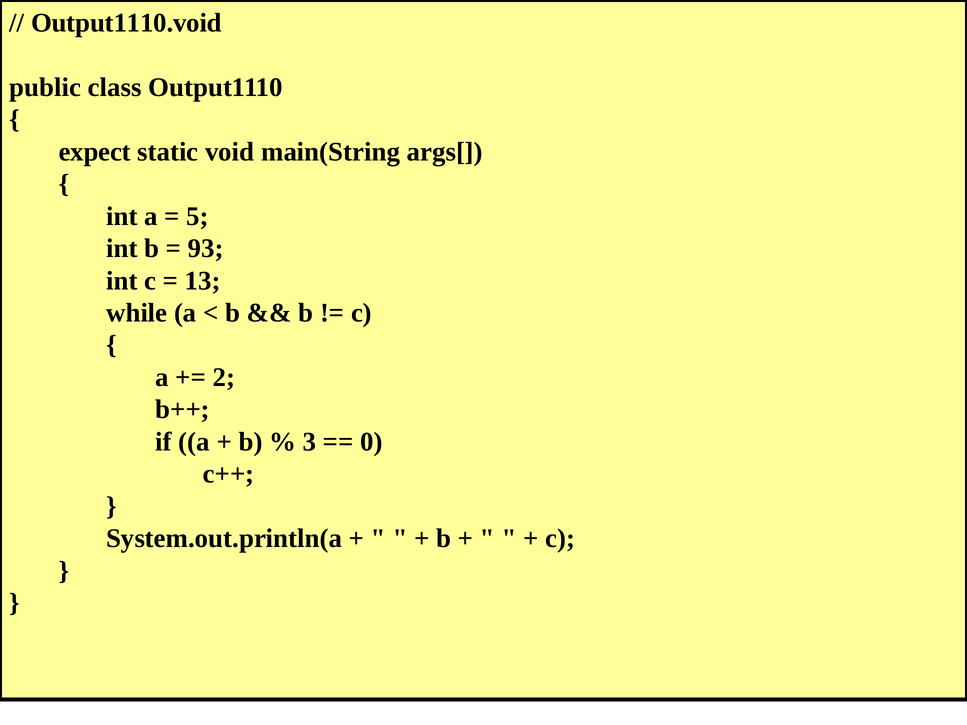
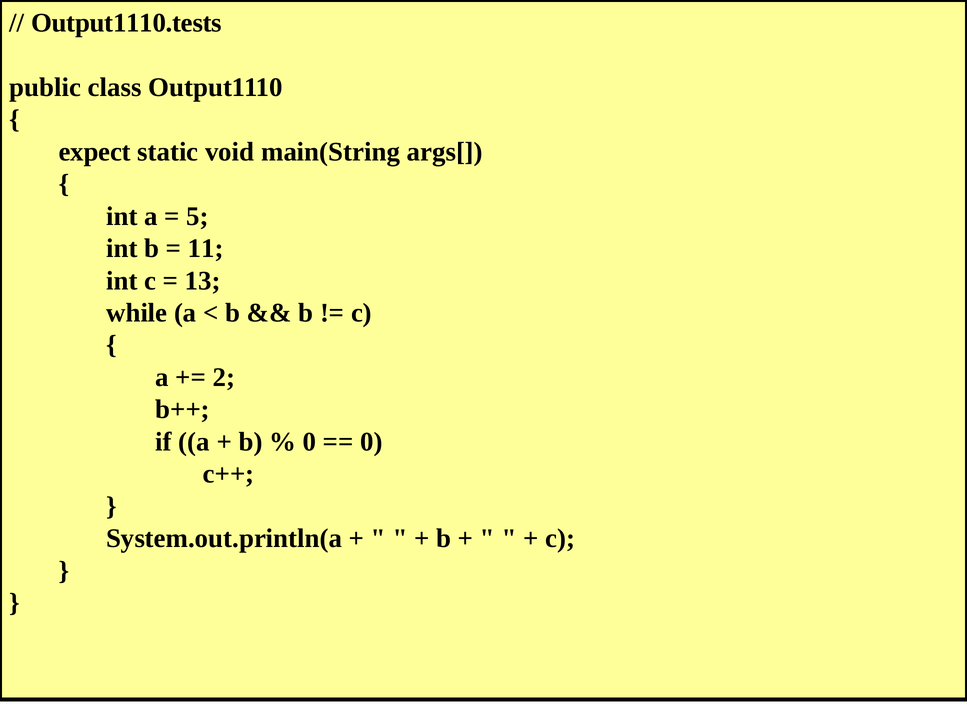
Output1110.void: Output1110.void -> Output1110.tests
93: 93 -> 11
3 at (310, 442): 3 -> 0
